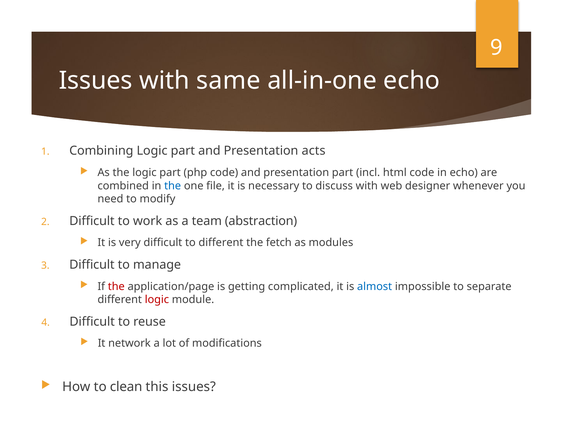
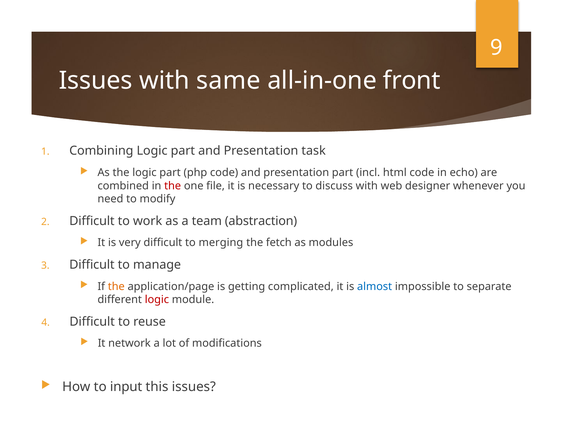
all-in-one echo: echo -> front
acts: acts -> task
the at (173, 186) colour: blue -> red
to different: different -> merging
the at (116, 286) colour: red -> orange
clean: clean -> input
